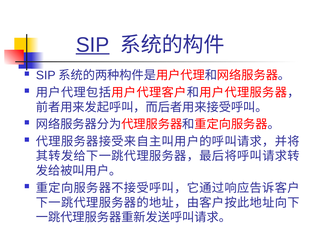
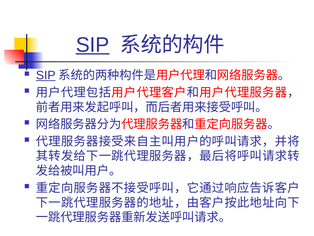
SIP at (46, 75) underline: none -> present
